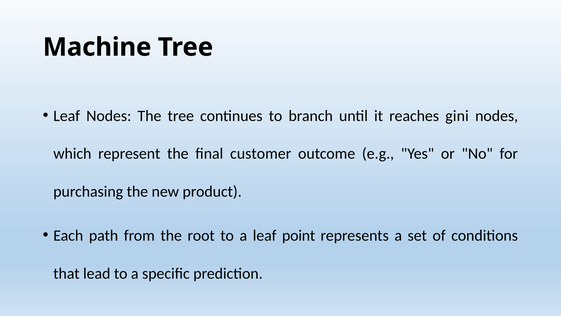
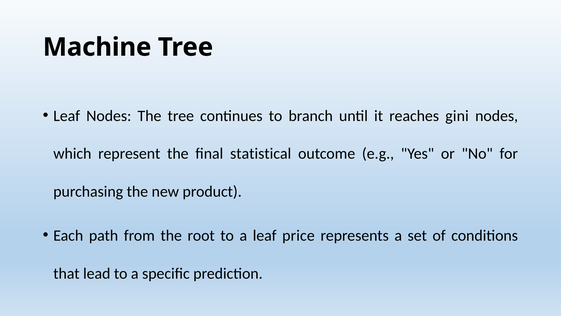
customer: customer -> statistical
point: point -> price
